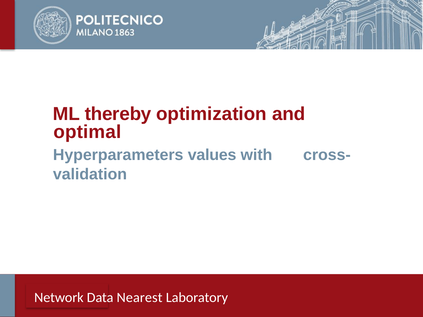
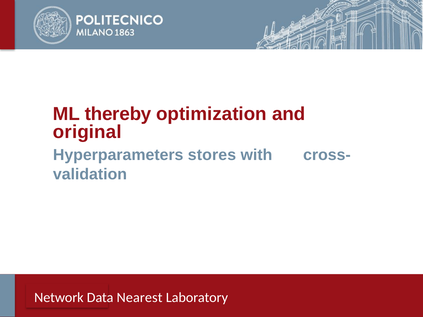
optimal: optimal -> original
values: values -> stores
